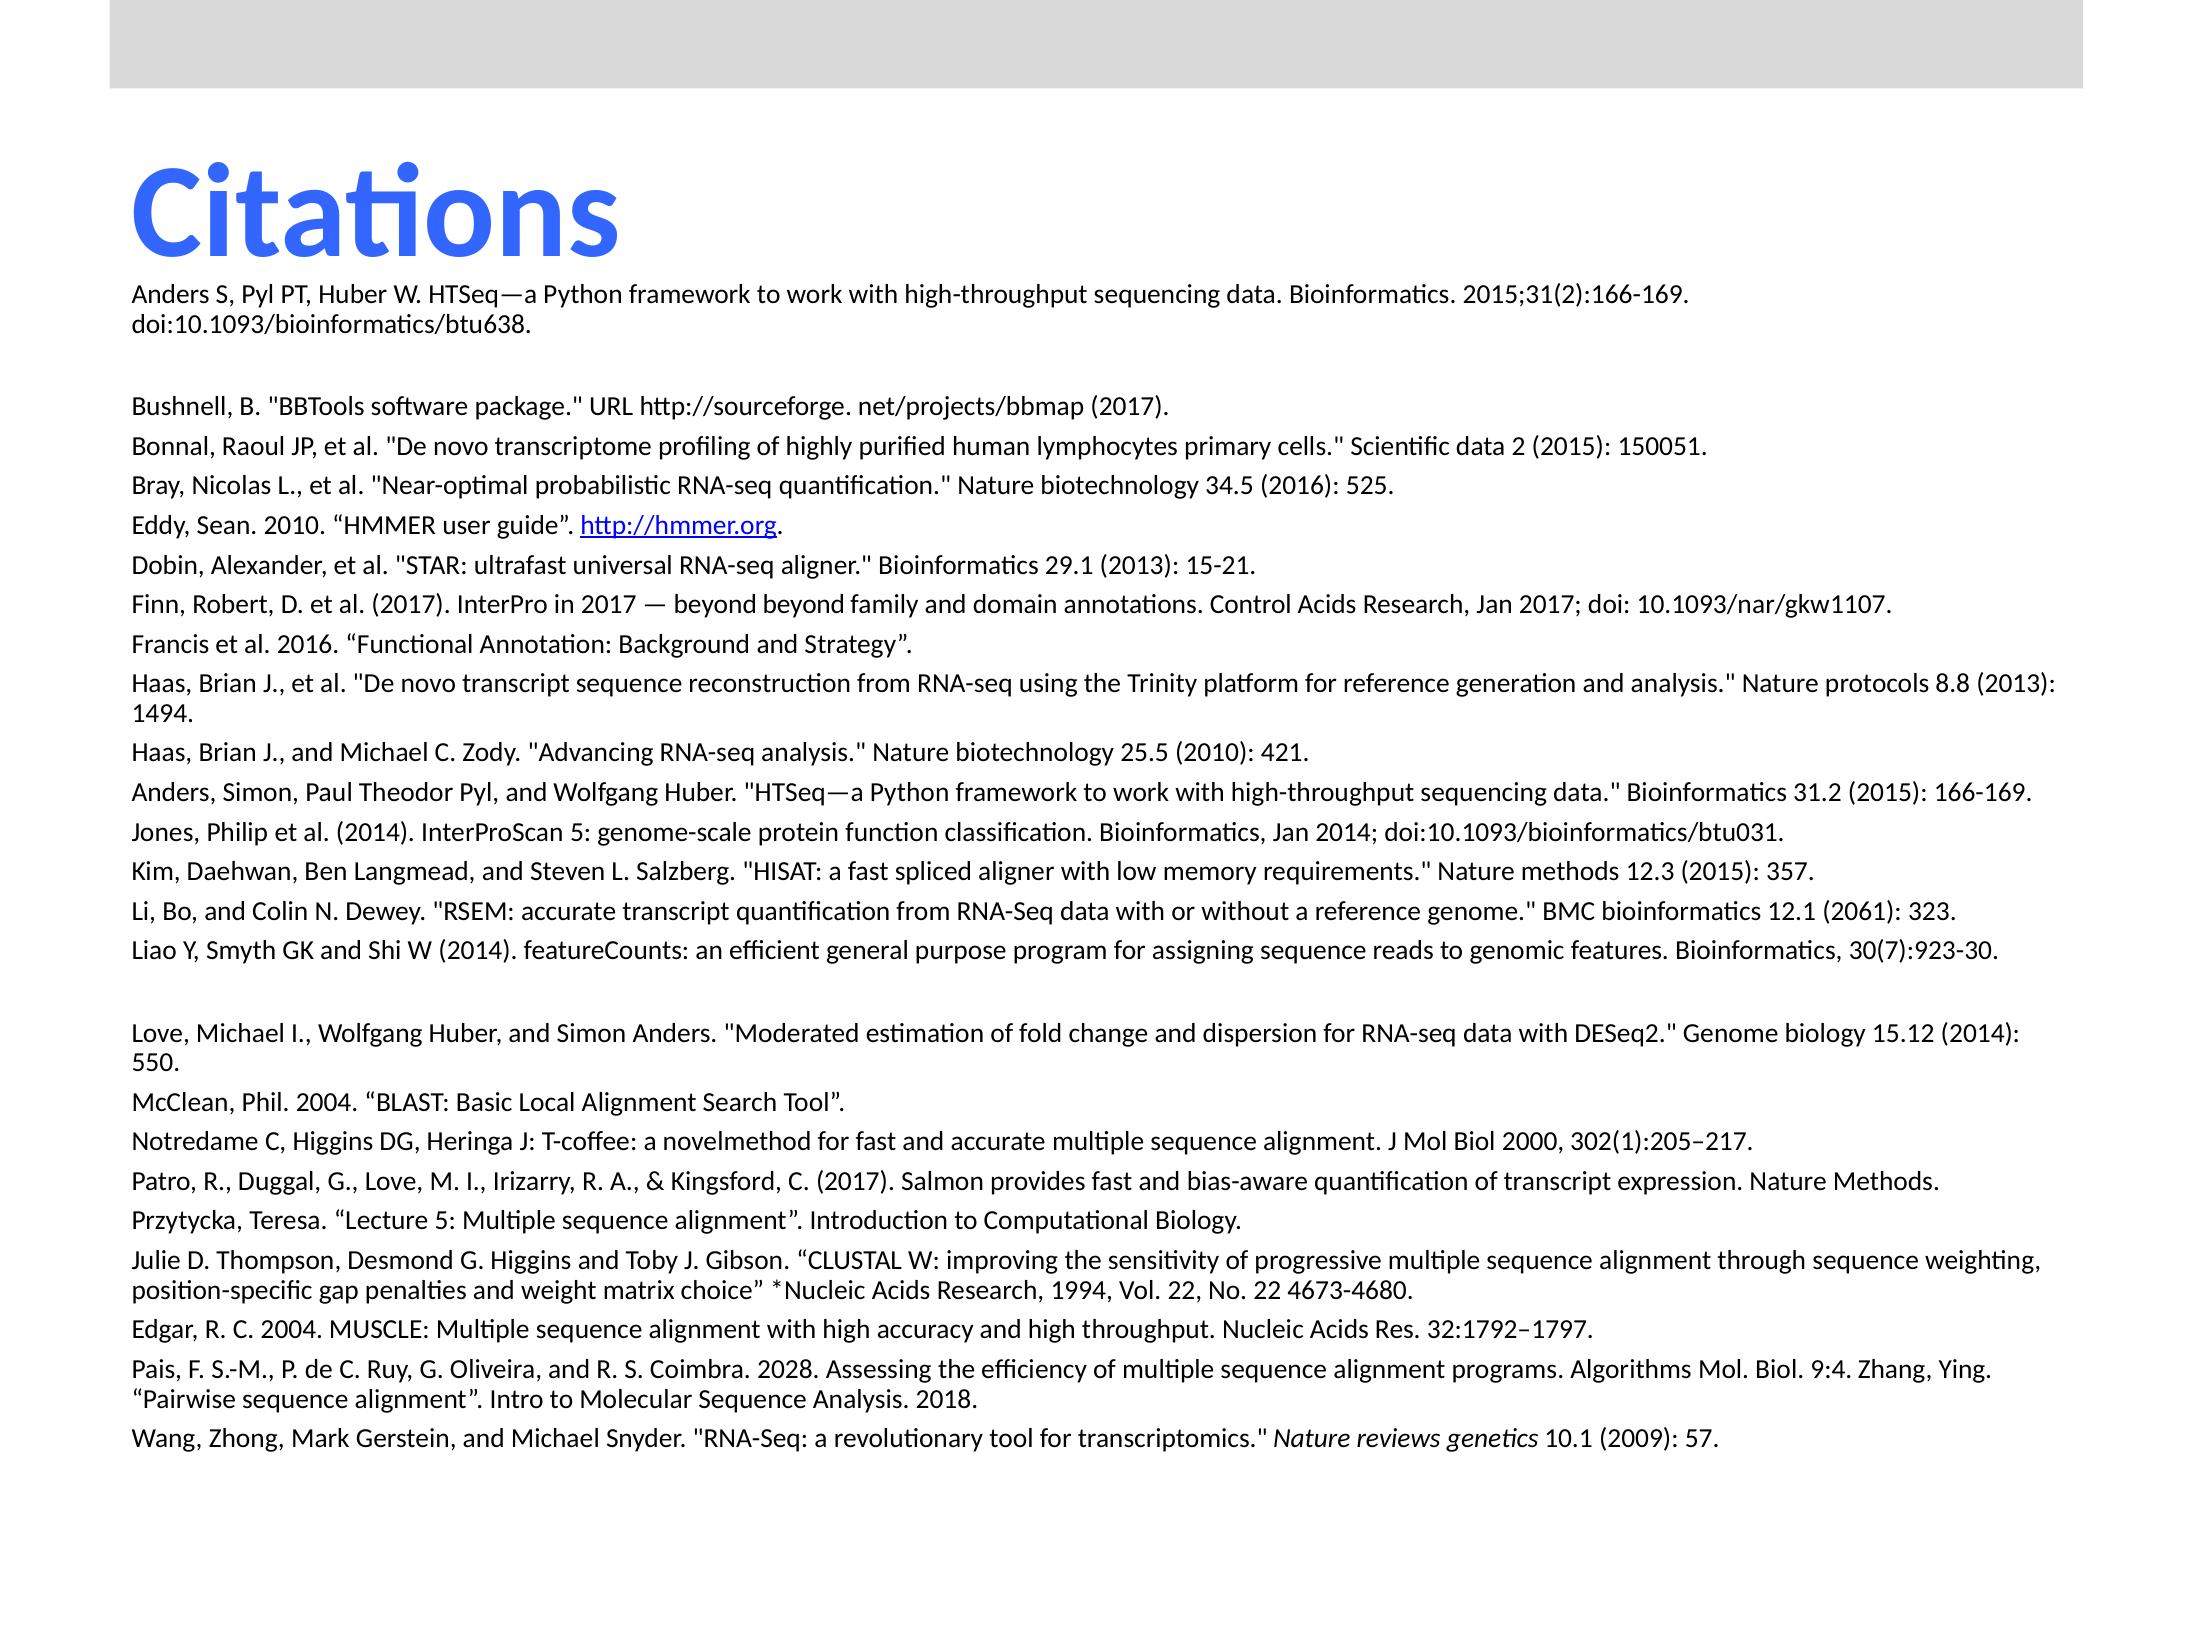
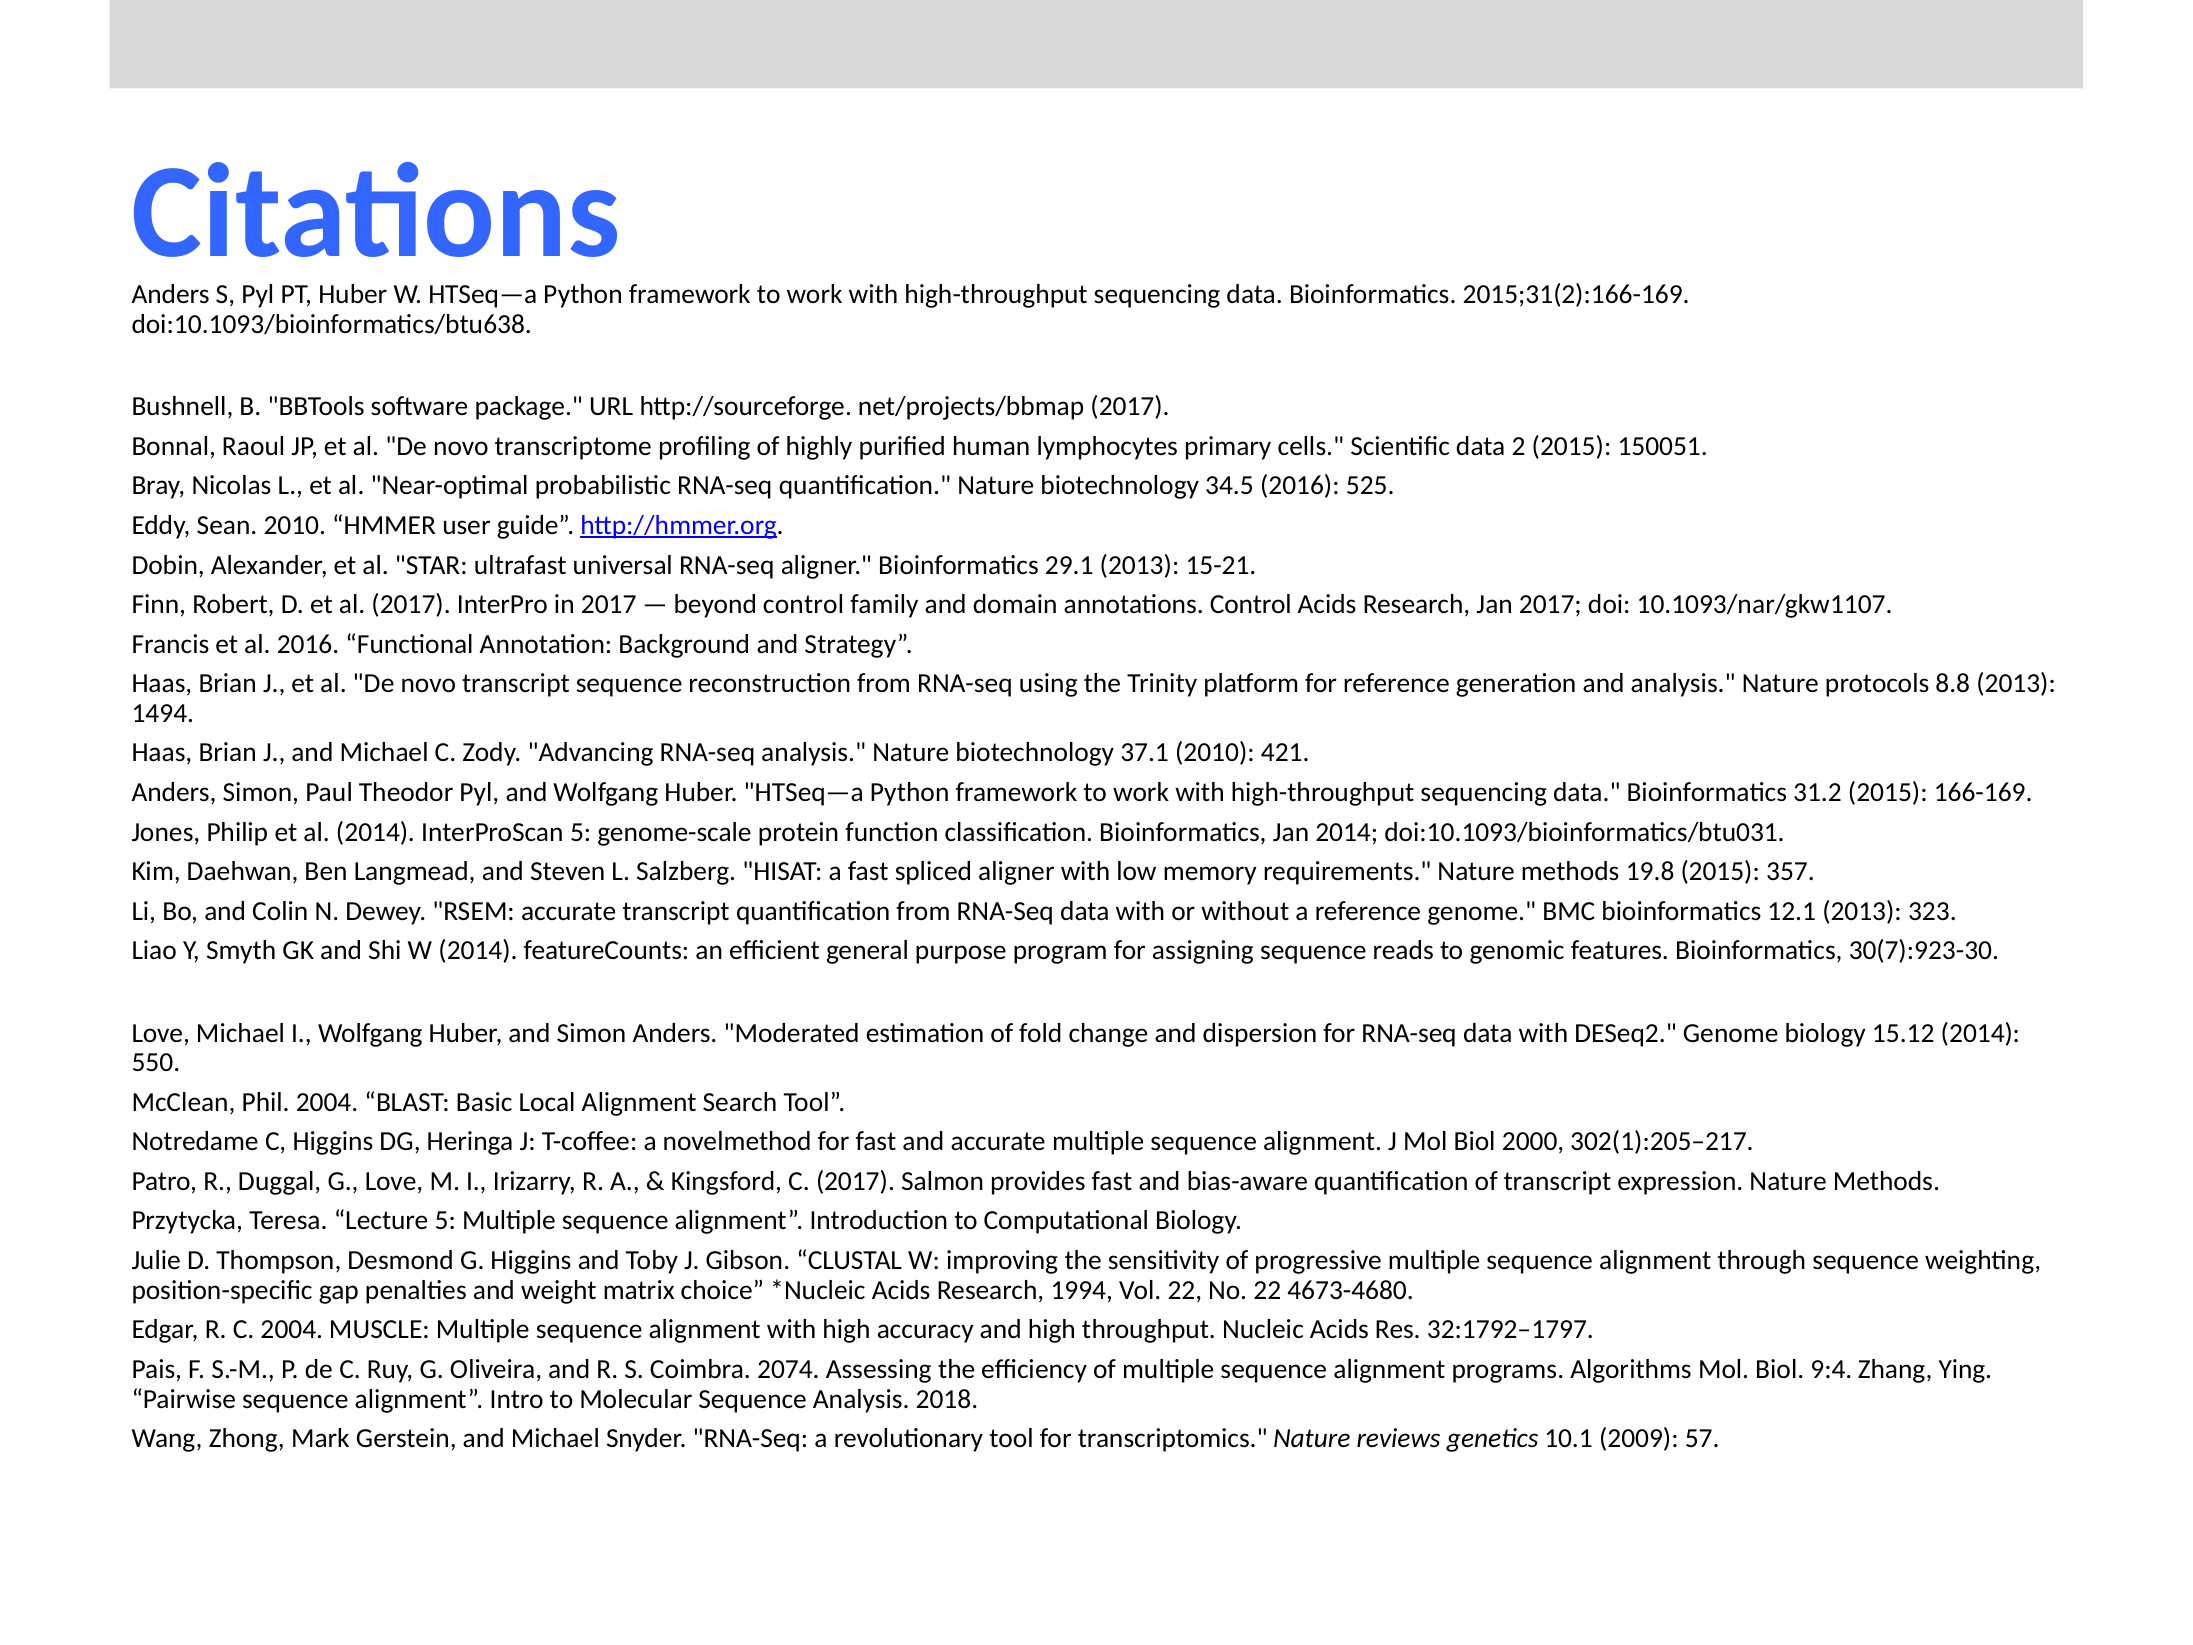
beyond beyond: beyond -> control
25.5: 25.5 -> 37.1
12.3: 12.3 -> 19.8
12.1 2061: 2061 -> 2013
2028: 2028 -> 2074
